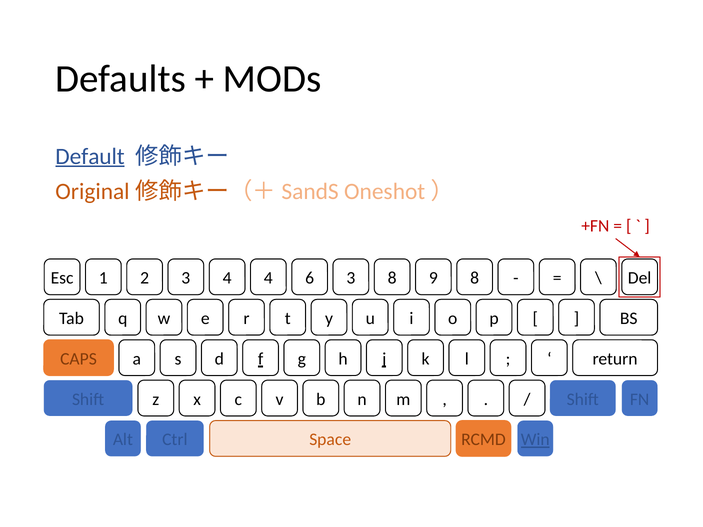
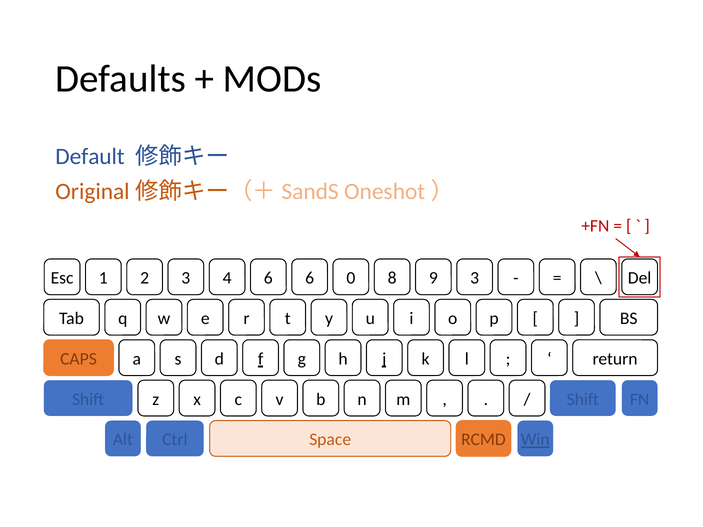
Default underline: present -> none
4 4: 4 -> 6
6 3: 3 -> 0
9 8: 8 -> 3
